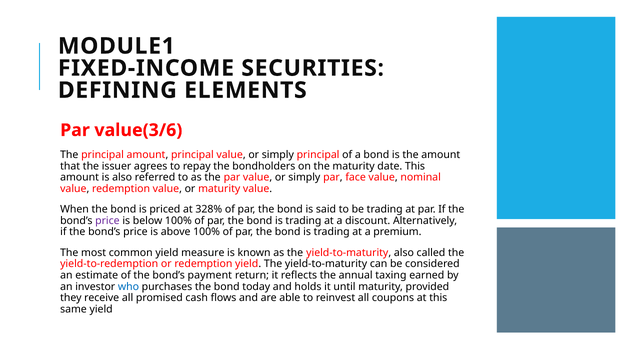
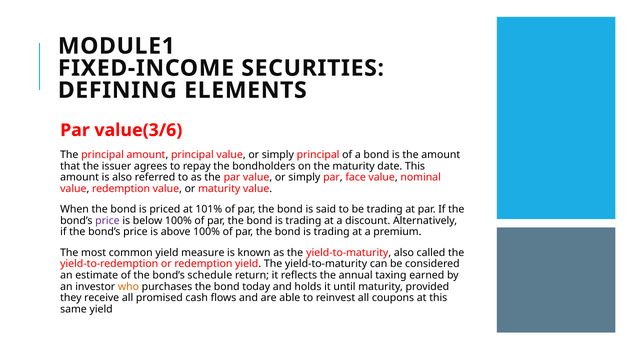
328%: 328% -> 101%
payment: payment -> schedule
who colour: blue -> orange
